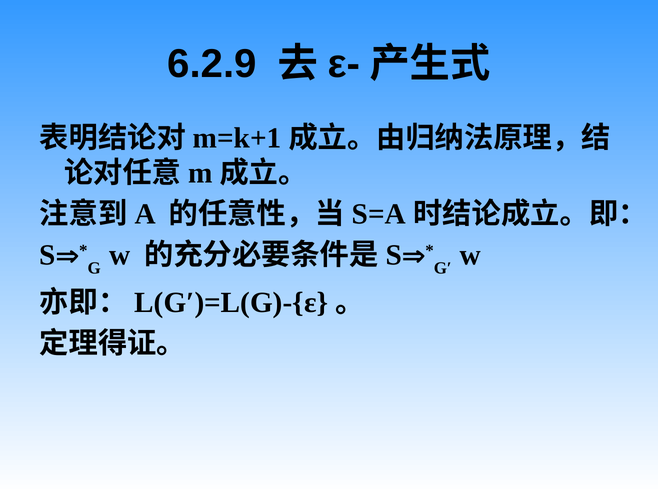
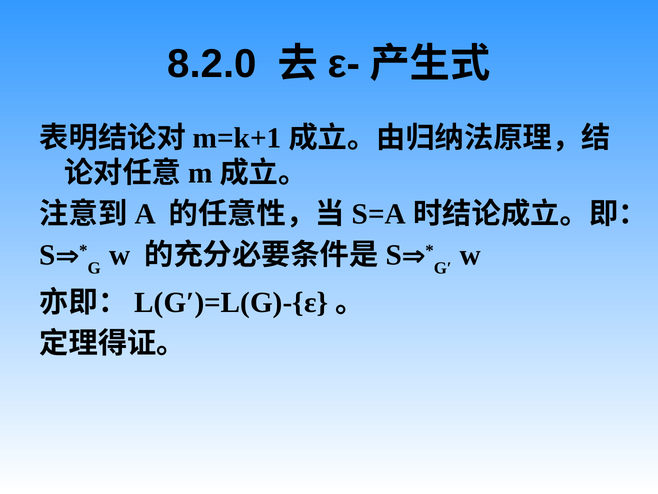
6.2.9: 6.2.9 -> 8.2.0
